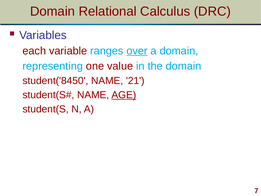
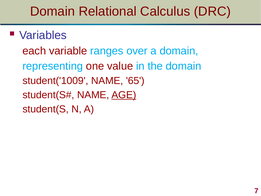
over underline: present -> none
student('8450: student('8450 -> student('1009
21: 21 -> 65
